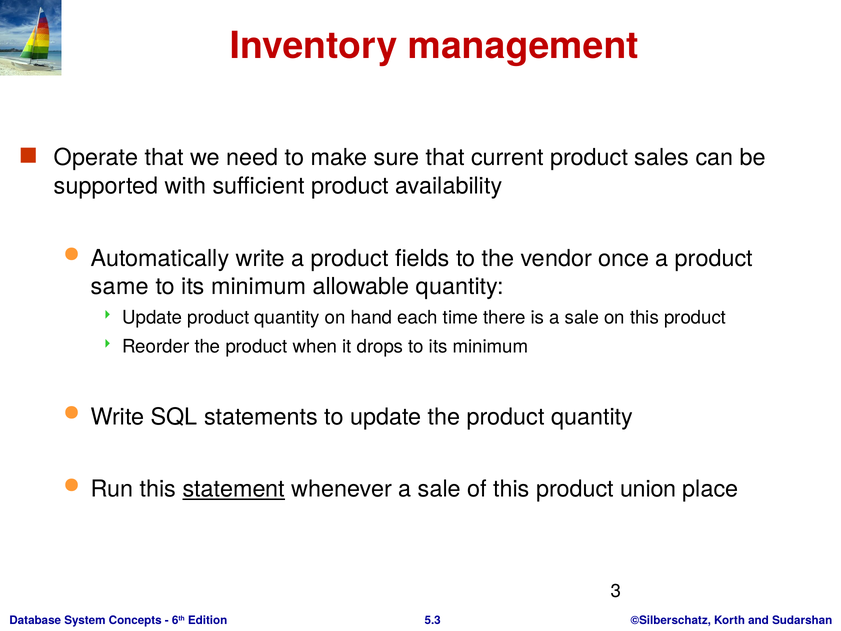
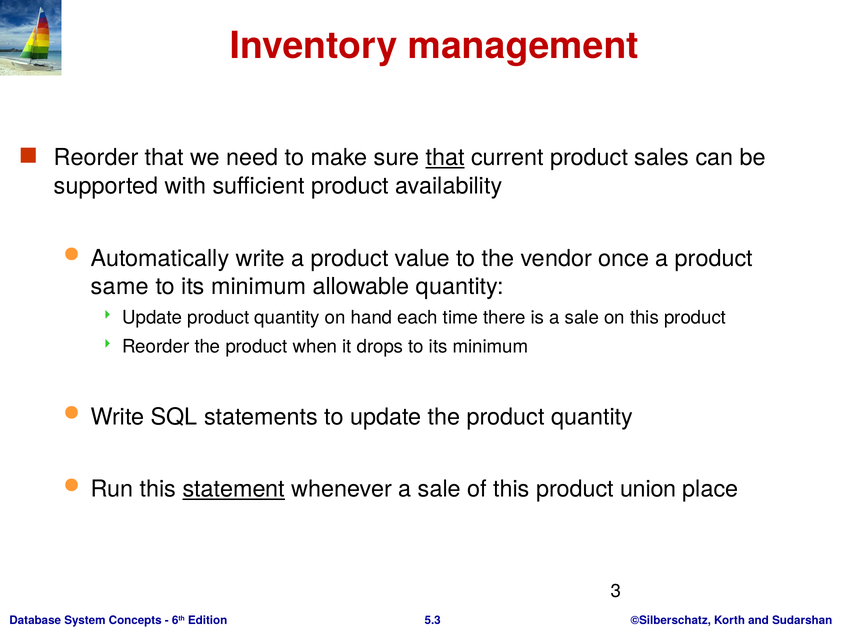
Operate at (96, 158): Operate -> Reorder
that at (445, 158) underline: none -> present
fields: fields -> value
